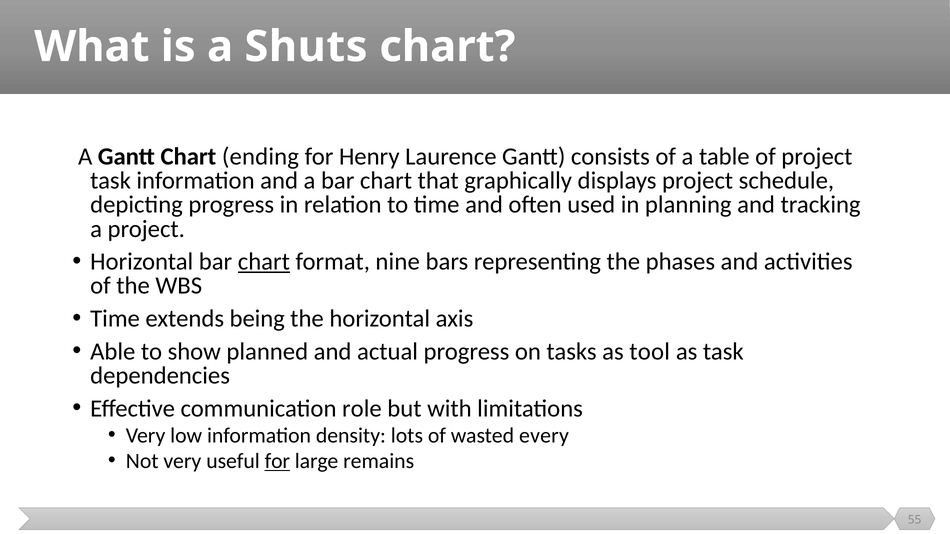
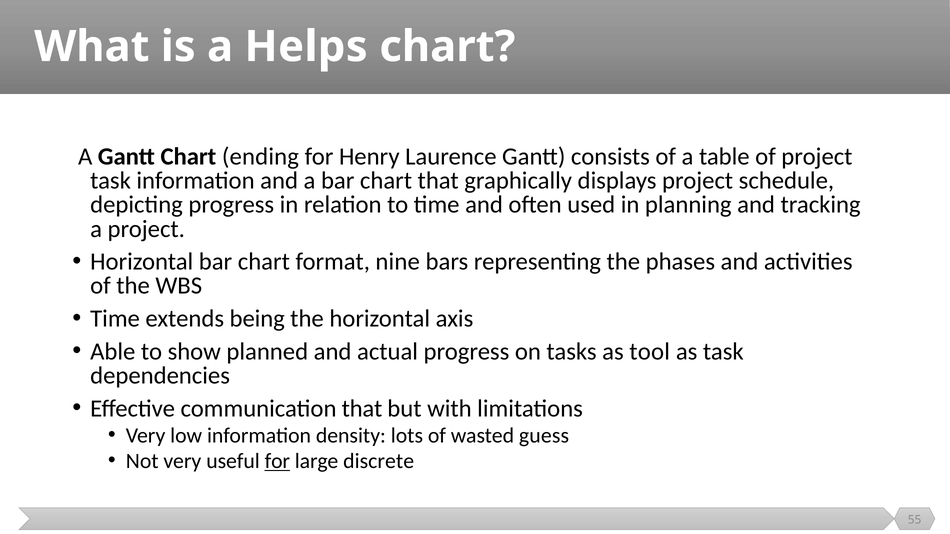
Shuts: Shuts -> Helps
chart at (264, 262) underline: present -> none
communication role: role -> that
every: every -> guess
remains: remains -> discrete
